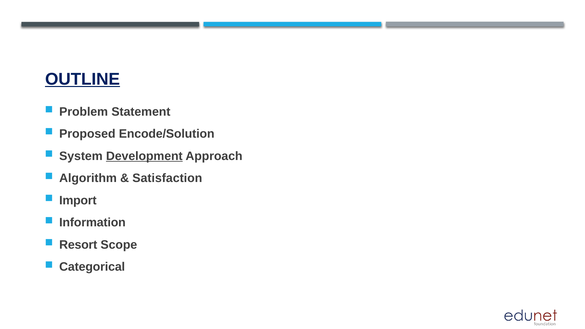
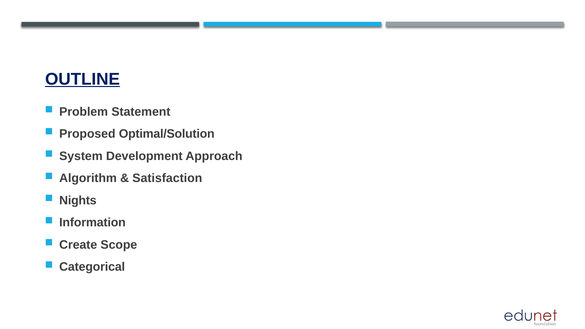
Encode/Solution: Encode/Solution -> Optimal/Solution
Development underline: present -> none
Import: Import -> Nights
Resort: Resort -> Create
